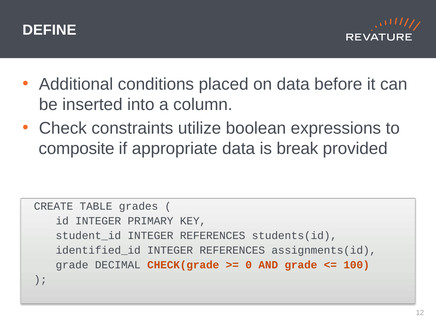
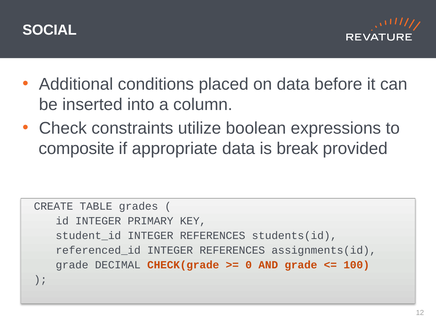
DEFINE: DEFINE -> SOCIAL
identified_id: identified_id -> referenced_id
